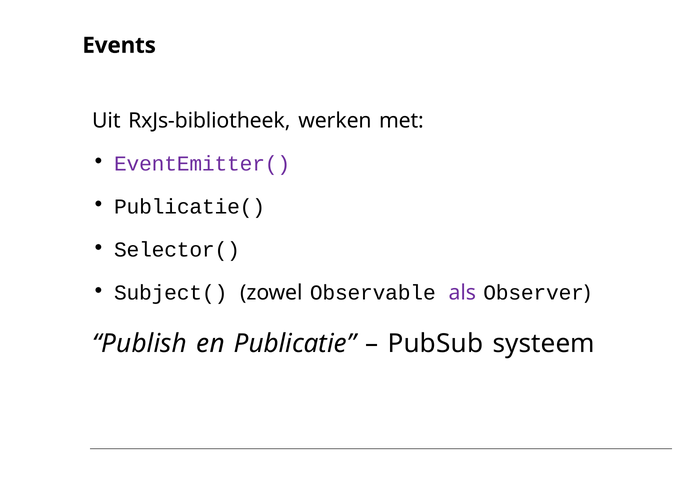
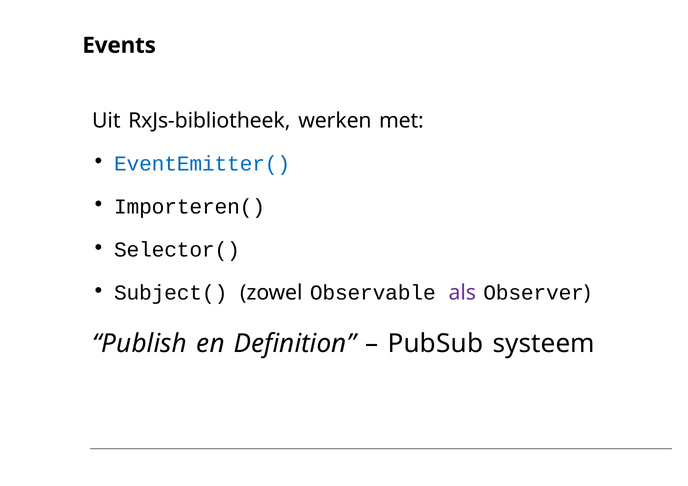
EventEmitter( colour: purple -> blue
Publicatie(: Publicatie( -> Importeren(
Publicatie: Publicatie -> Definition
